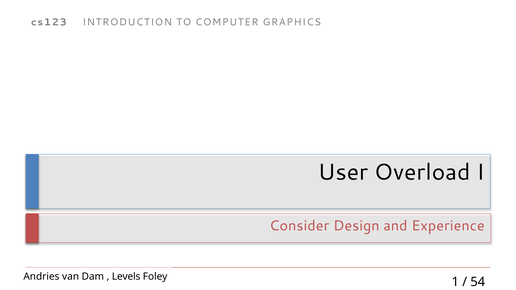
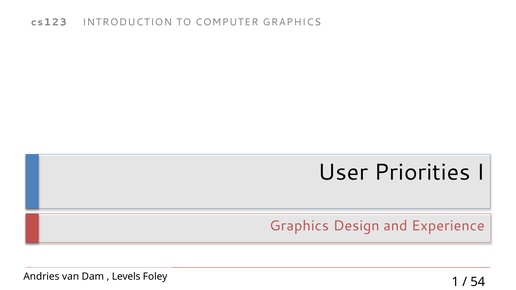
Overload: Overload -> Priorities
Consider at (299, 226): Consider -> Graphics
